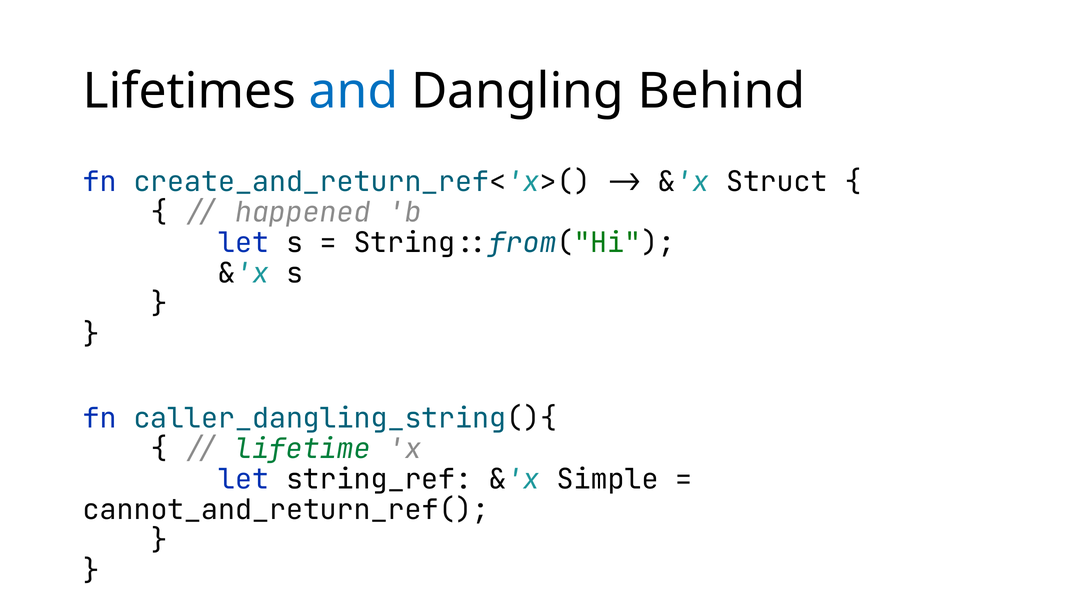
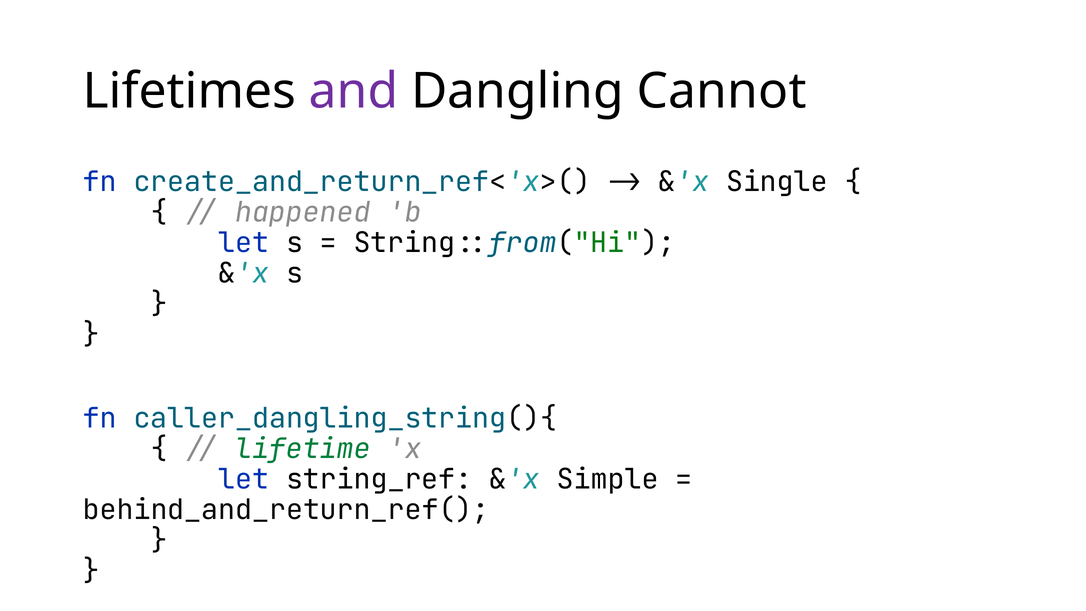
and colour: blue -> purple
Behind: Behind -> Cannot
Struct: Struct -> Single
cannot_and_return_ref(: cannot_and_return_ref( -> behind_and_return_ref(
